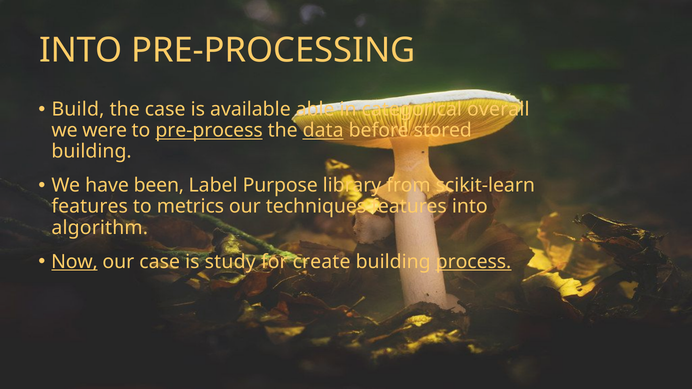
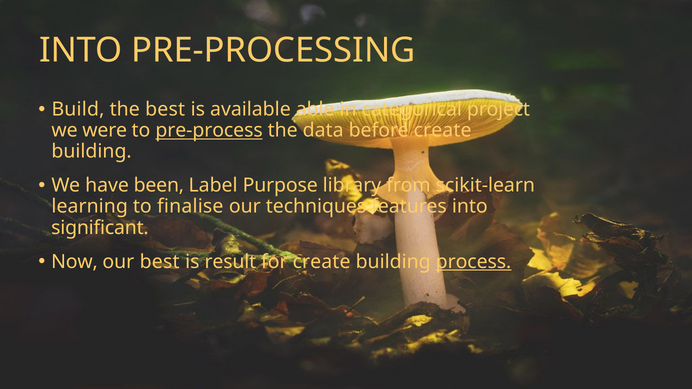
the case: case -> best
overall: overall -> project
data underline: present -> none
before stored: stored -> create
features at (90, 207): features -> learning
metrics: metrics -> finalise
algorithm: algorithm -> significant
Now underline: present -> none
our case: case -> best
study: study -> result
